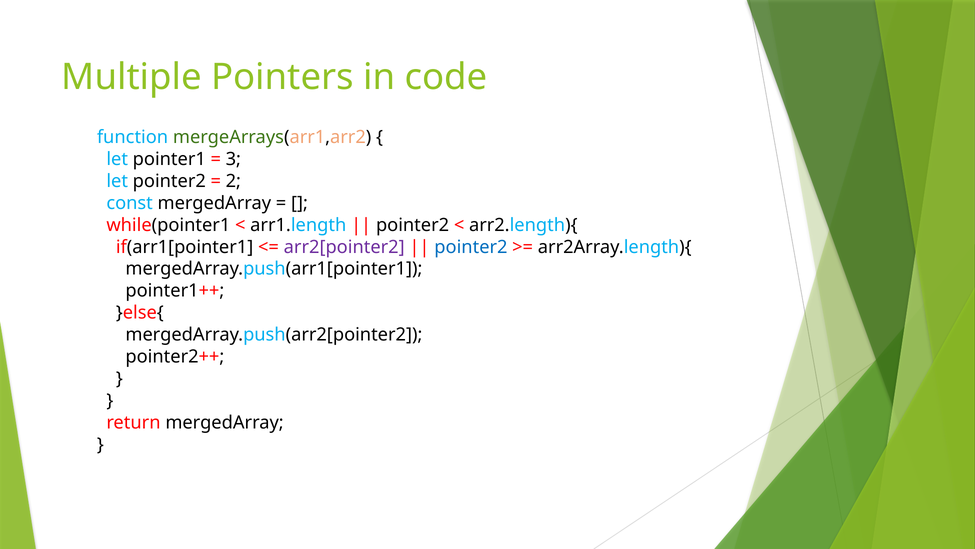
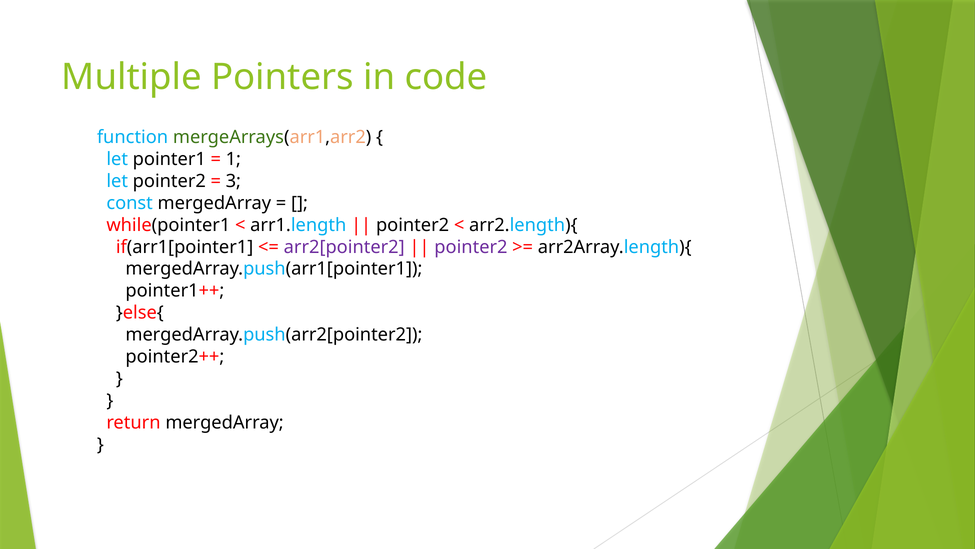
3: 3 -> 1
2: 2 -> 3
pointer2 at (471, 247) colour: blue -> purple
